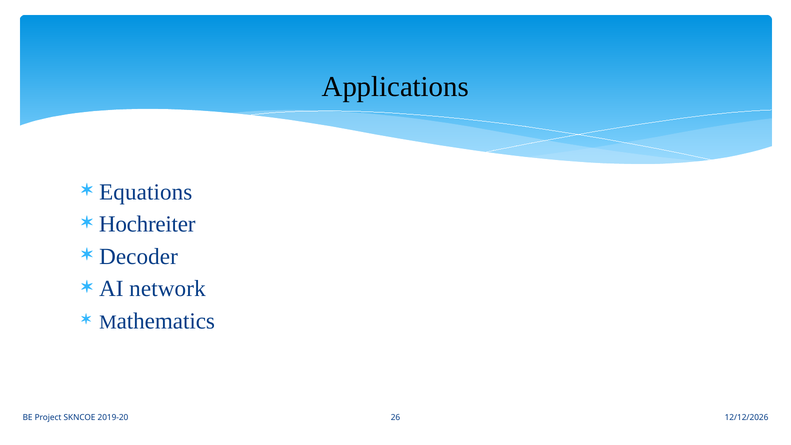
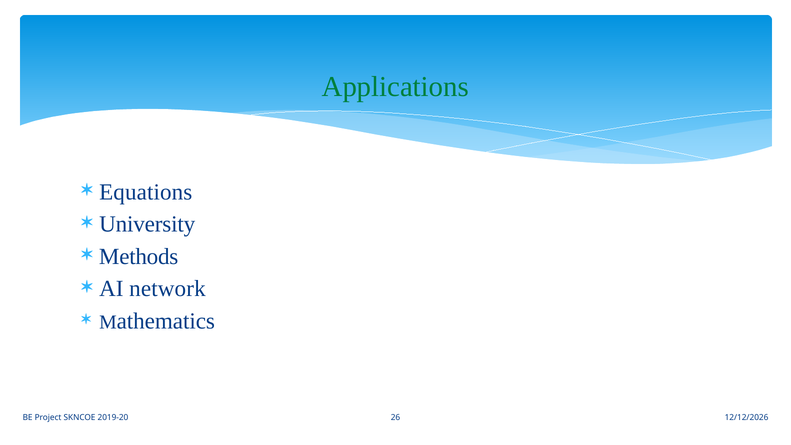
Applications colour: black -> green
Hochreiter: Hochreiter -> University
Decoder: Decoder -> Methods
